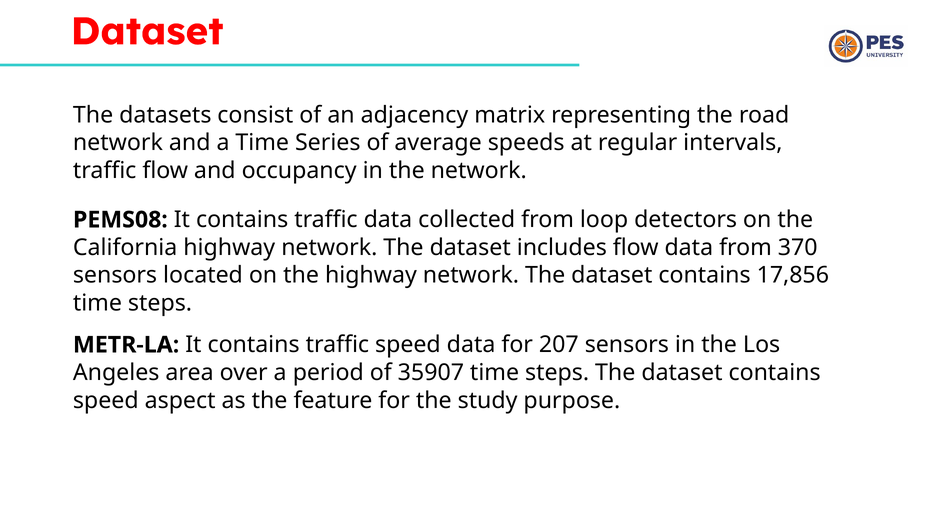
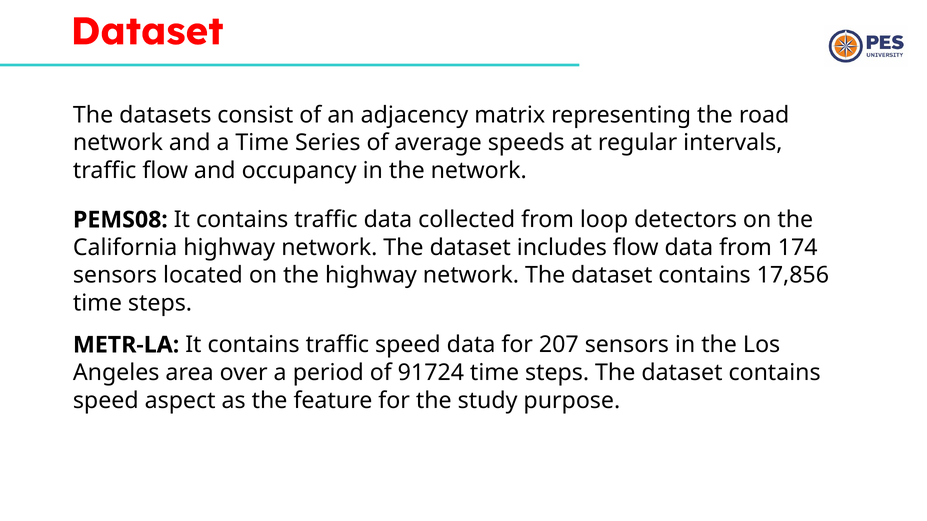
370: 370 -> 174
35907: 35907 -> 91724
